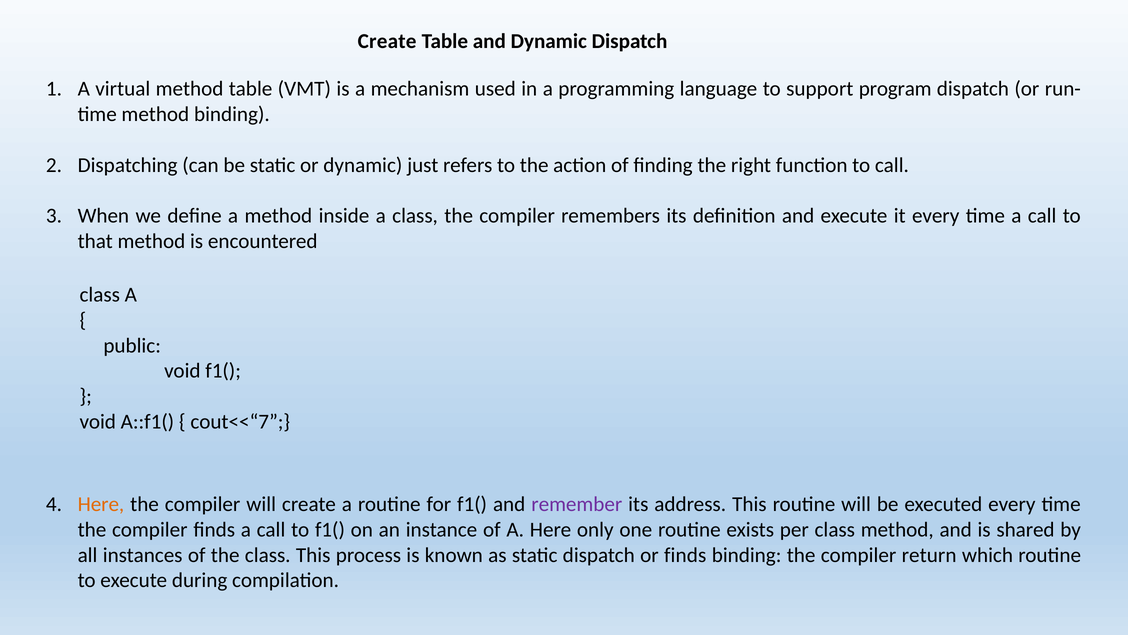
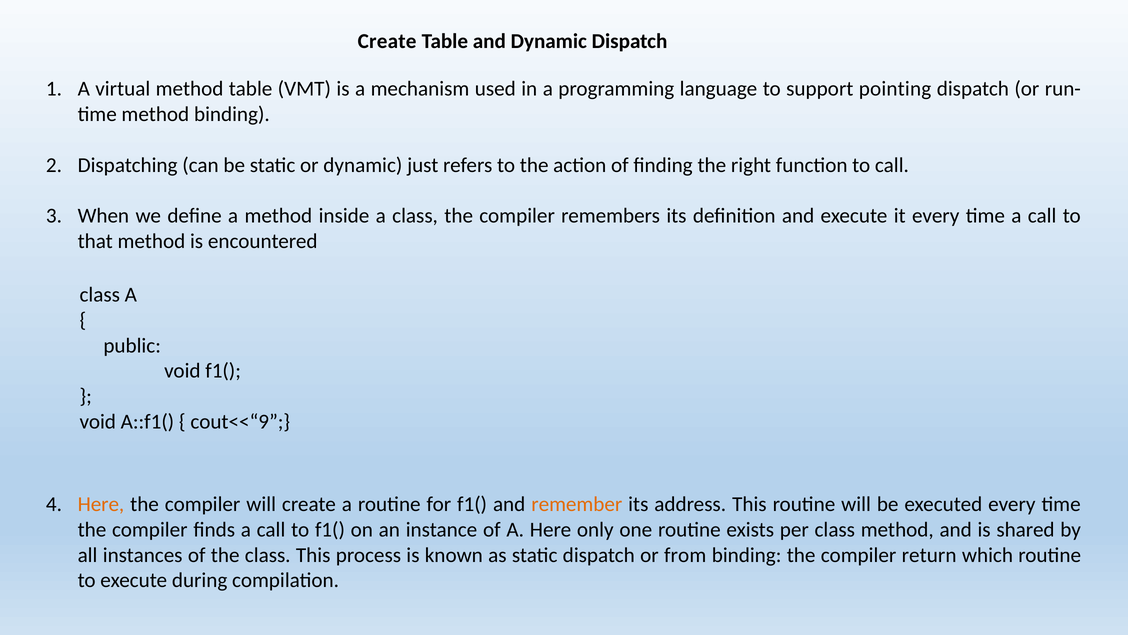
program: program -> pointing
cout<<“7: cout<<“7 -> cout<<“9
remember colour: purple -> orange
or finds: finds -> from
